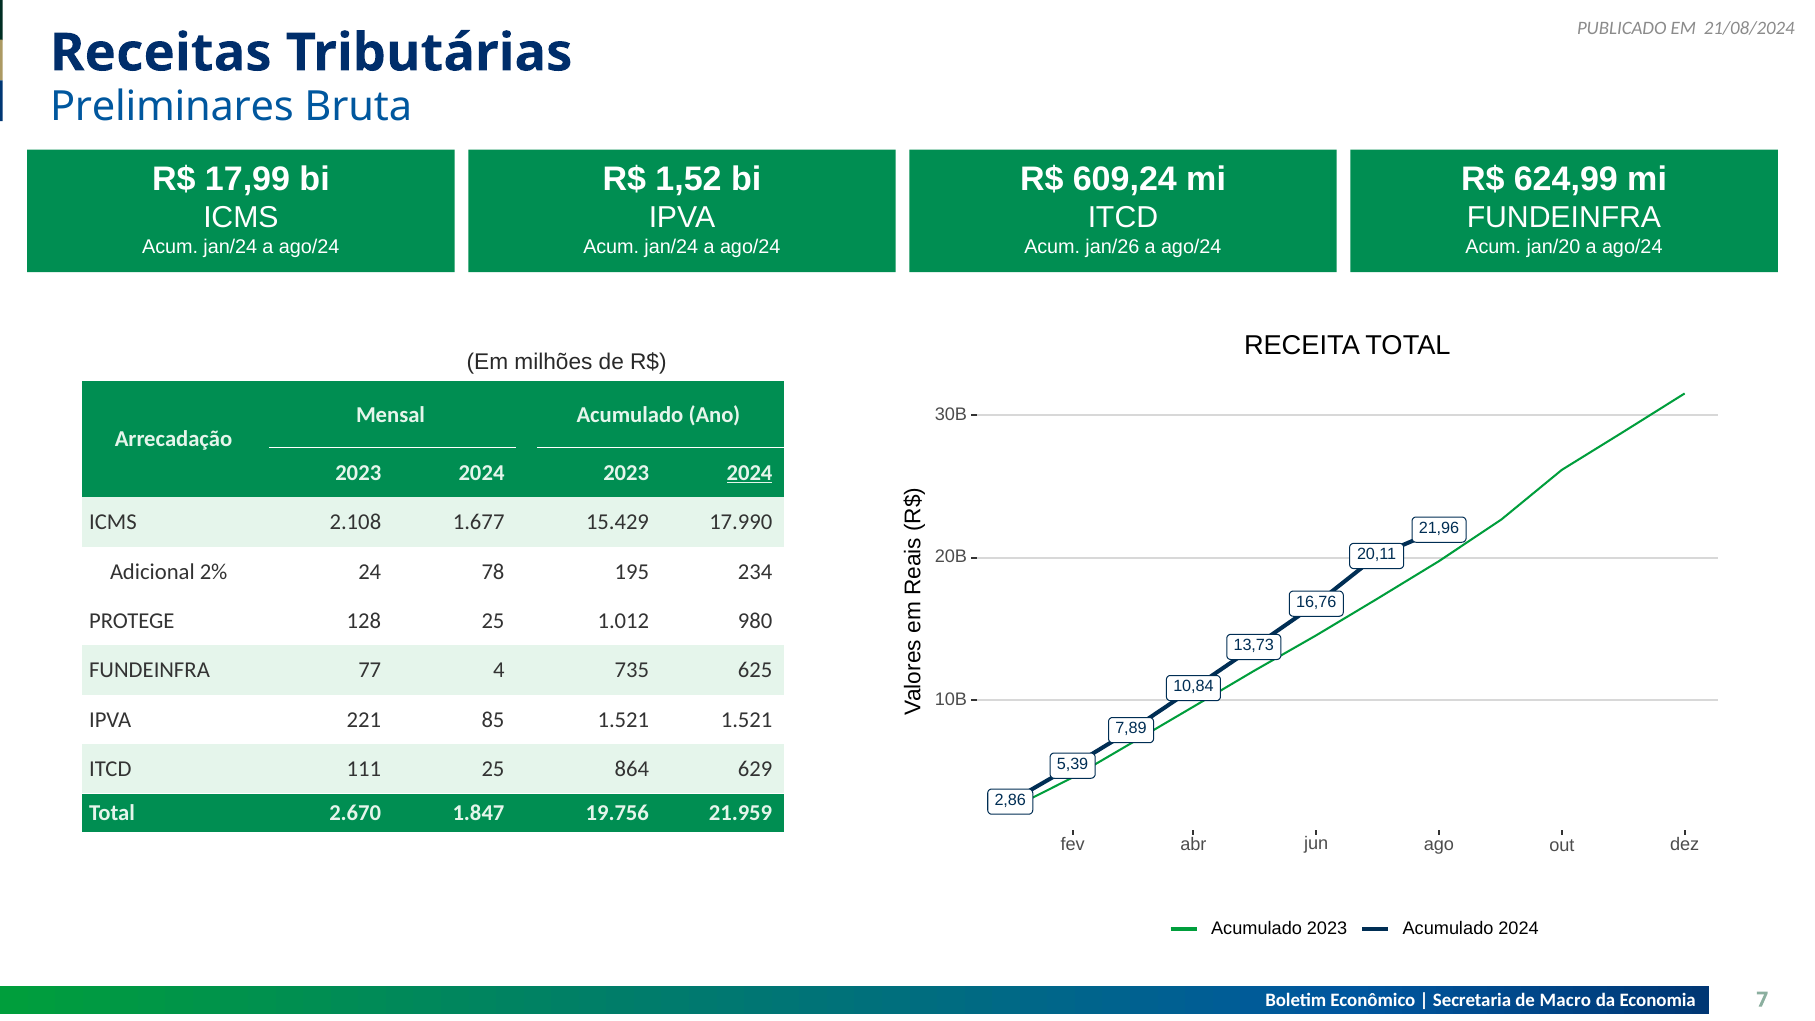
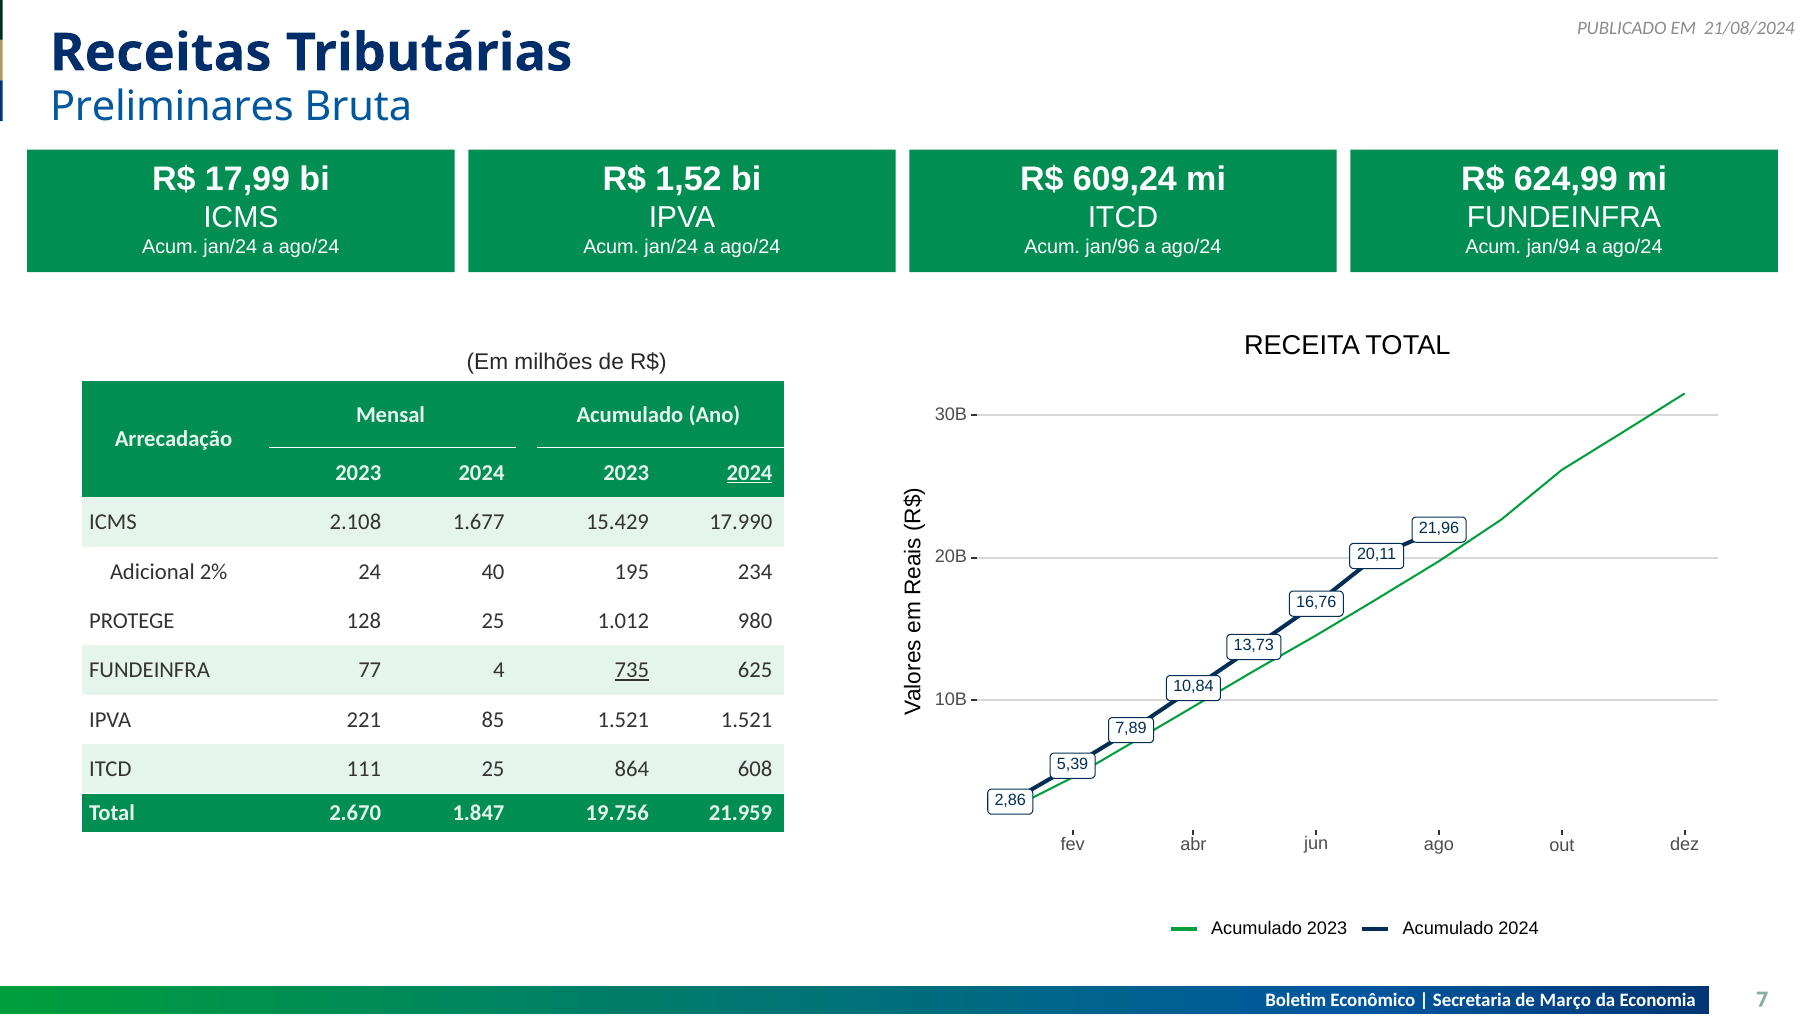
jan/26: jan/26 -> jan/96
jan/20: jan/20 -> jan/94
78: 78 -> 40
735 underline: none -> present
629: 629 -> 608
Macro: Macro -> Março
